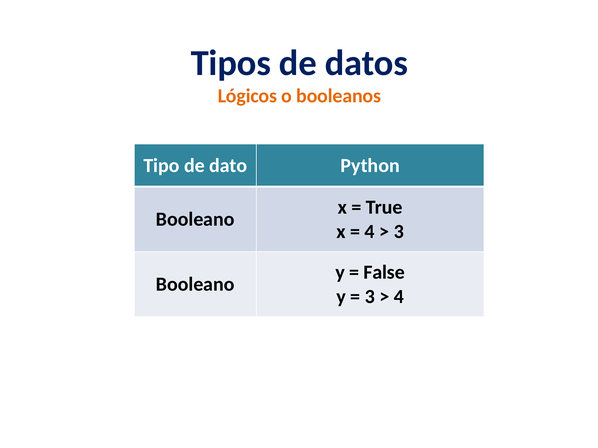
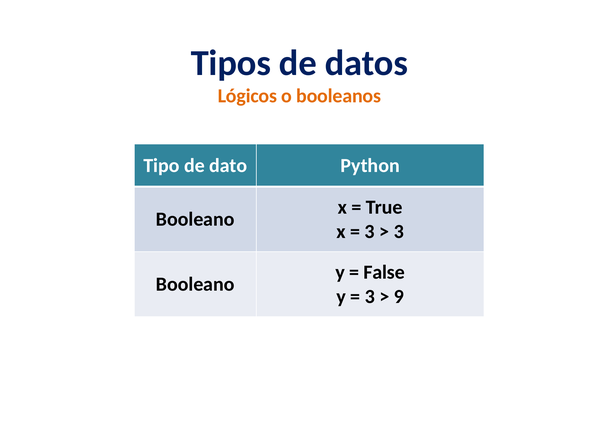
4 at (370, 232): 4 -> 3
4 at (399, 297): 4 -> 9
